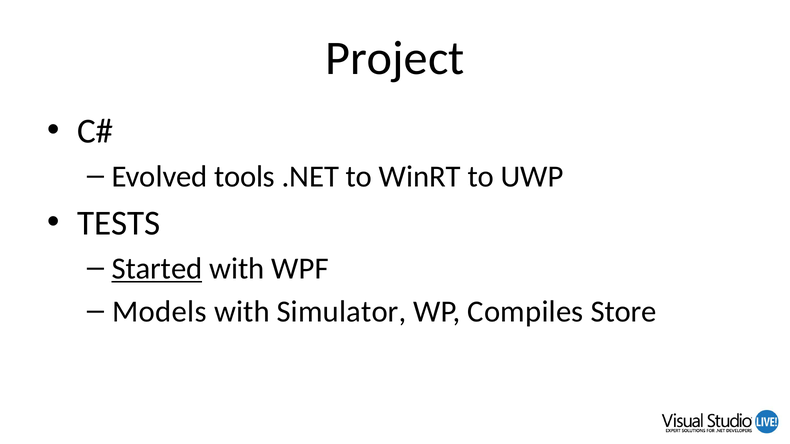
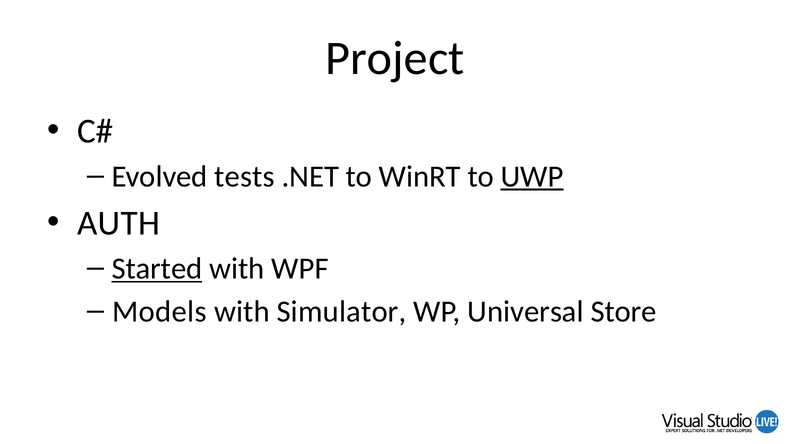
tools: tools -> tests
UWP underline: none -> present
TESTS: TESTS -> AUTH
Compiles: Compiles -> Universal
